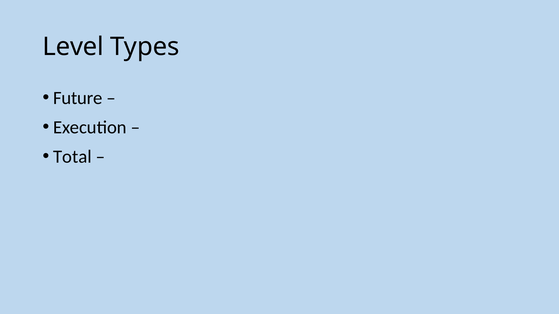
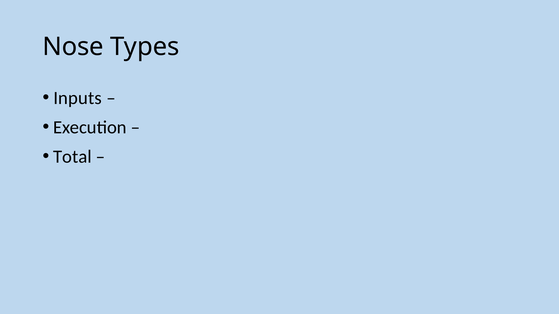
Level: Level -> Nose
Future: Future -> Inputs
